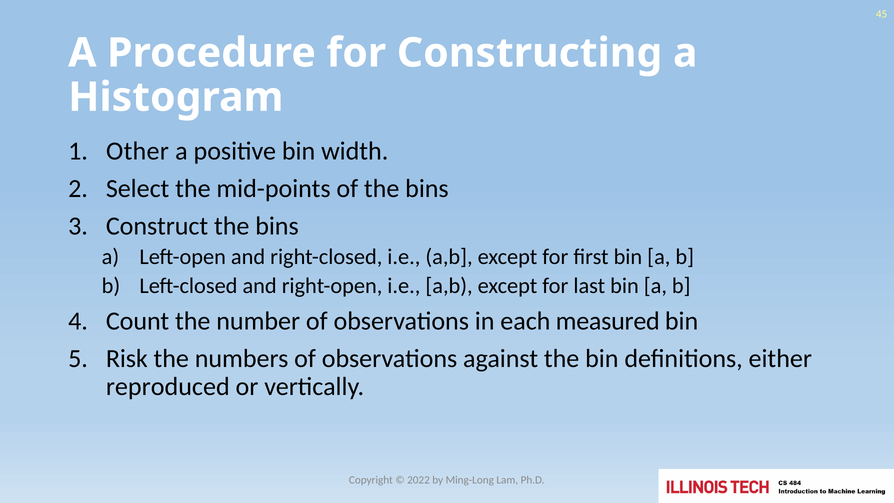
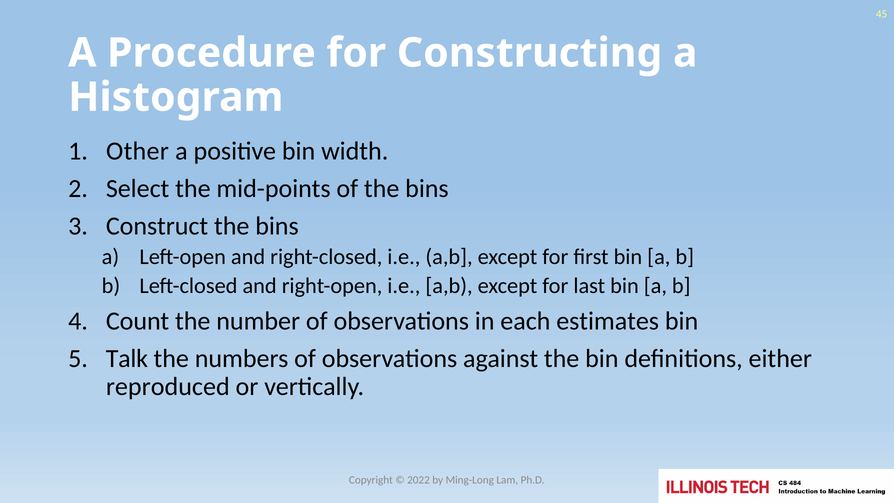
measured: measured -> estimates
Risk: Risk -> Talk
